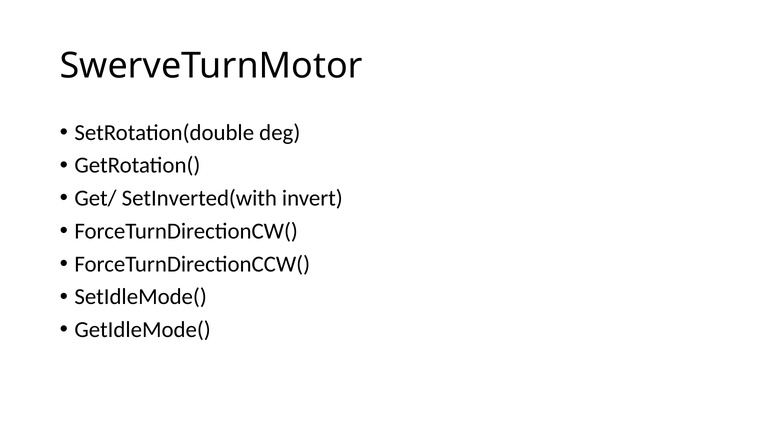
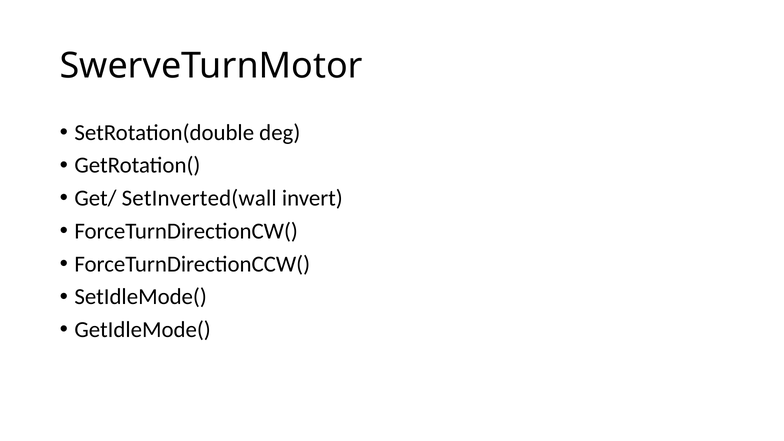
SetInverted(with: SetInverted(with -> SetInverted(wall
